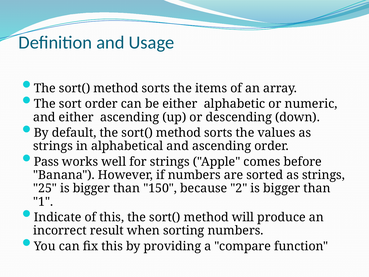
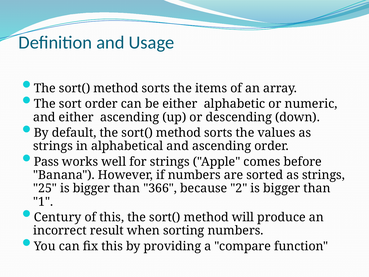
150: 150 -> 366
Indicate: Indicate -> Century
